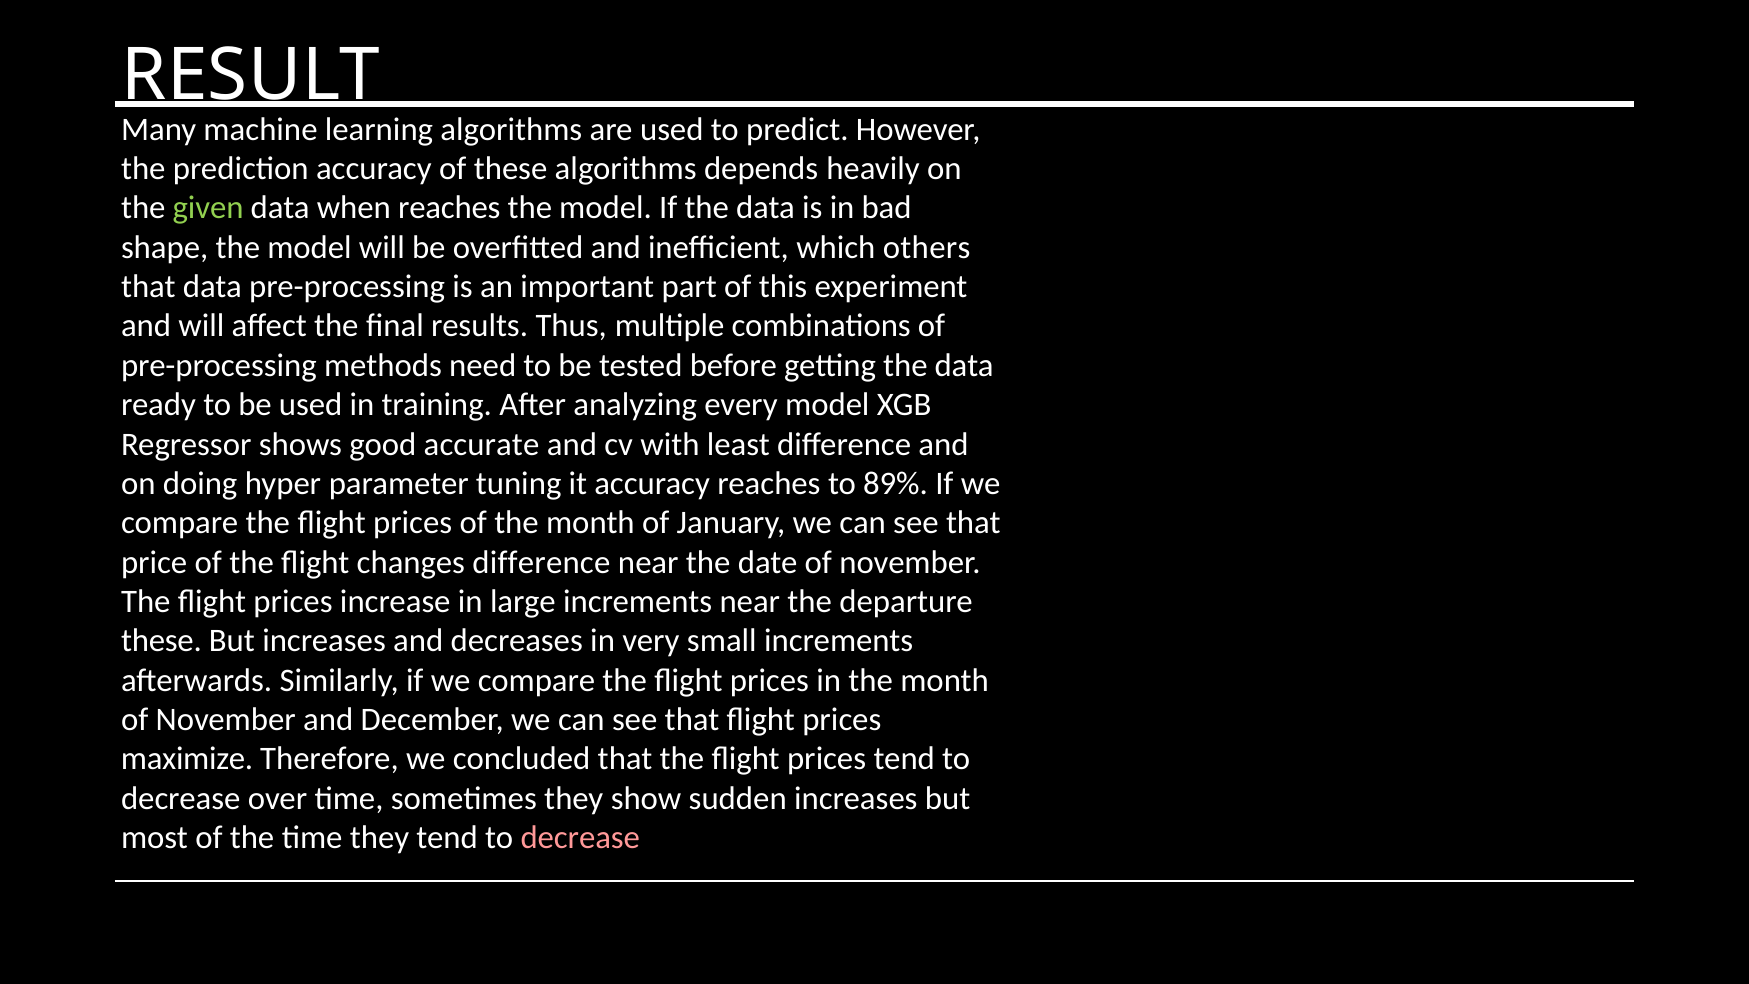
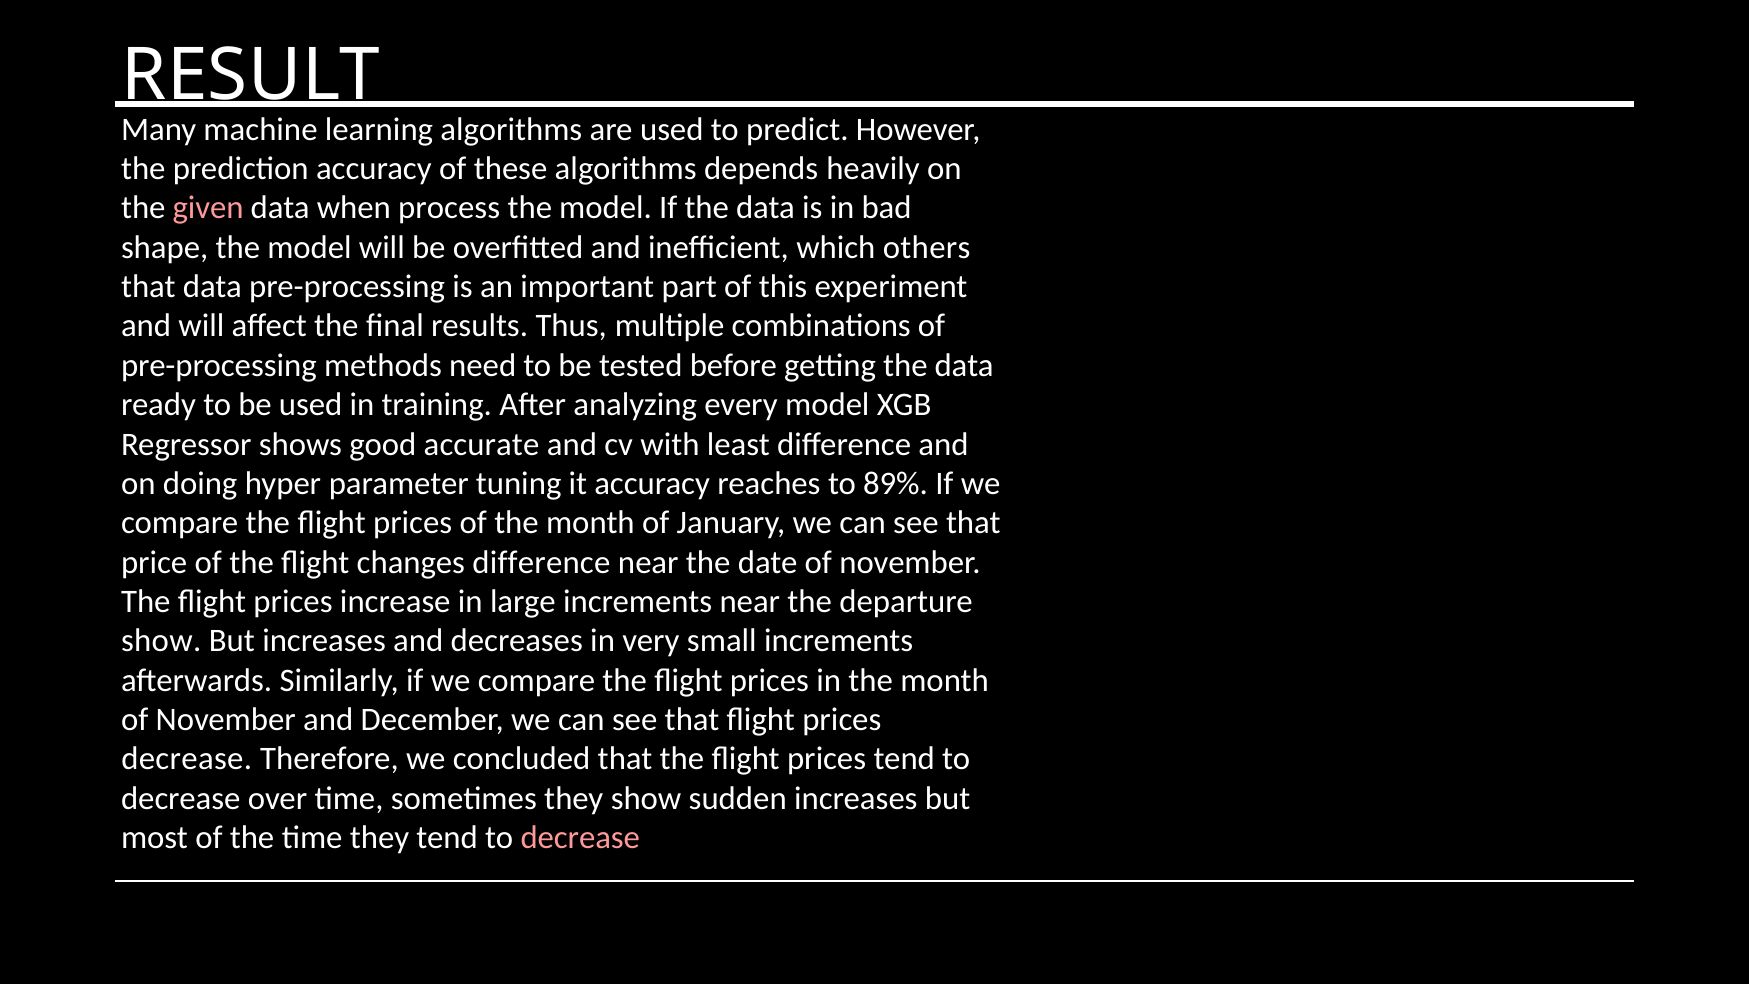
given colour: light green -> pink
when reaches: reaches -> process
these at (161, 641): these -> show
maximize at (187, 759): maximize -> decrease
